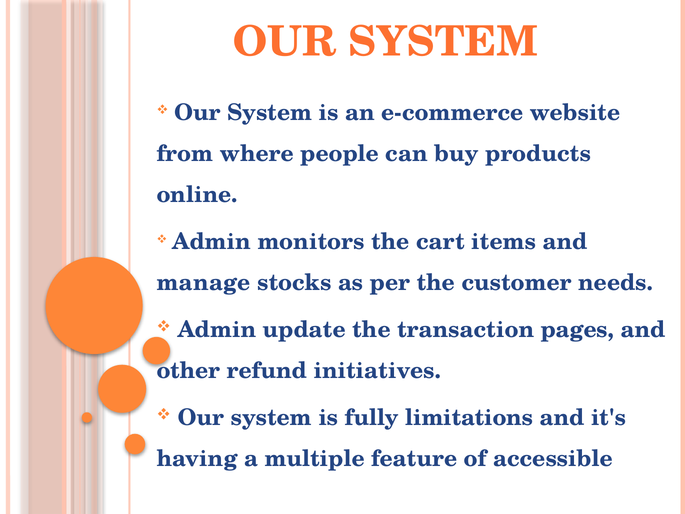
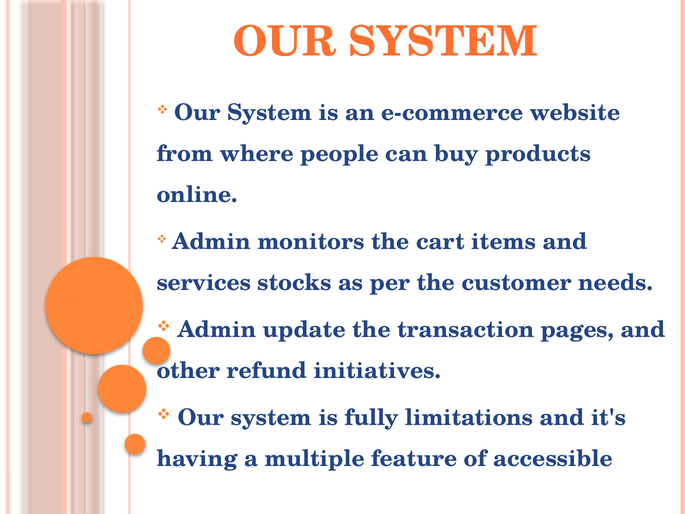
manage: manage -> services
